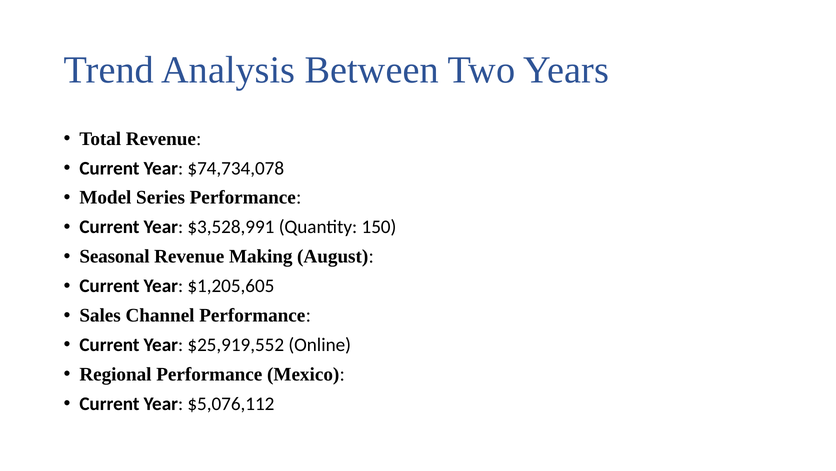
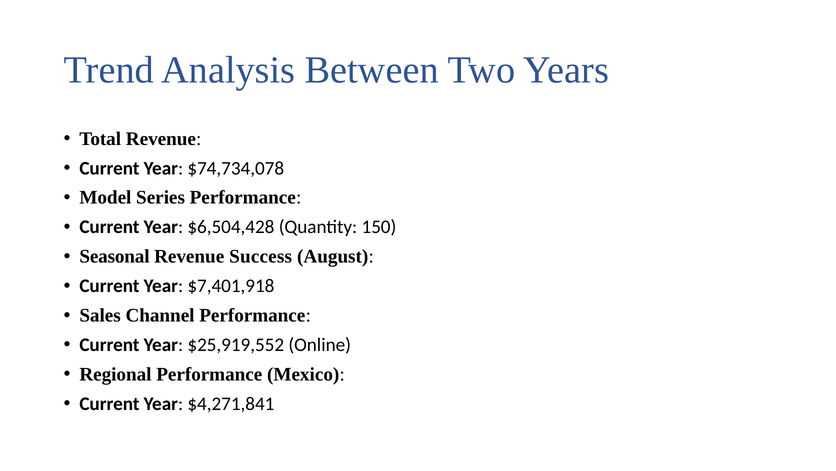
$3,528,991: $3,528,991 -> $6,504,428
Making: Making -> Success
$1,205,605: $1,205,605 -> $7,401,918
$5,076,112: $5,076,112 -> $4,271,841
